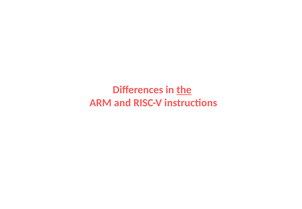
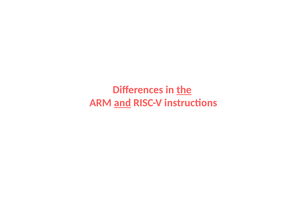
and underline: none -> present
